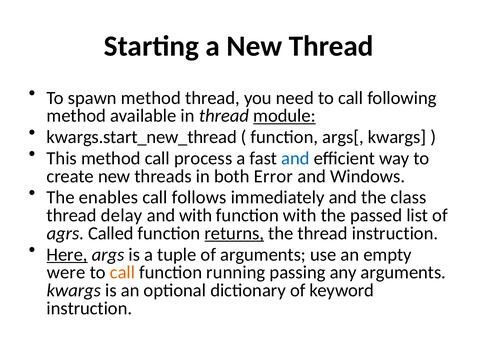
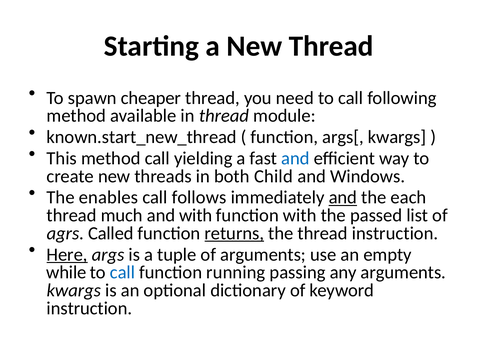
spawn method: method -> cheaper
module underline: present -> none
kwargs.start_new_thread: kwargs.start_new_thread -> known.start_new_thread
process: process -> yielding
Error: Error -> Child
and at (343, 197) underline: none -> present
class: class -> each
delay: delay -> much
were: were -> while
call at (123, 272) colour: orange -> blue
